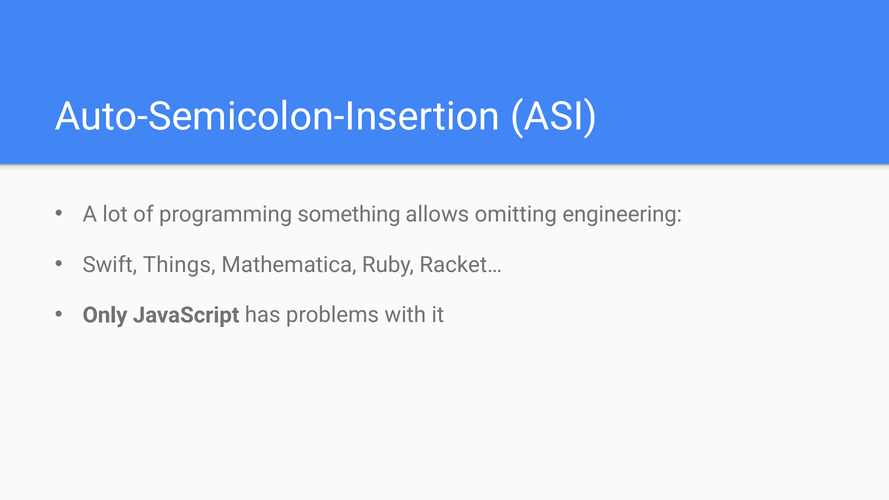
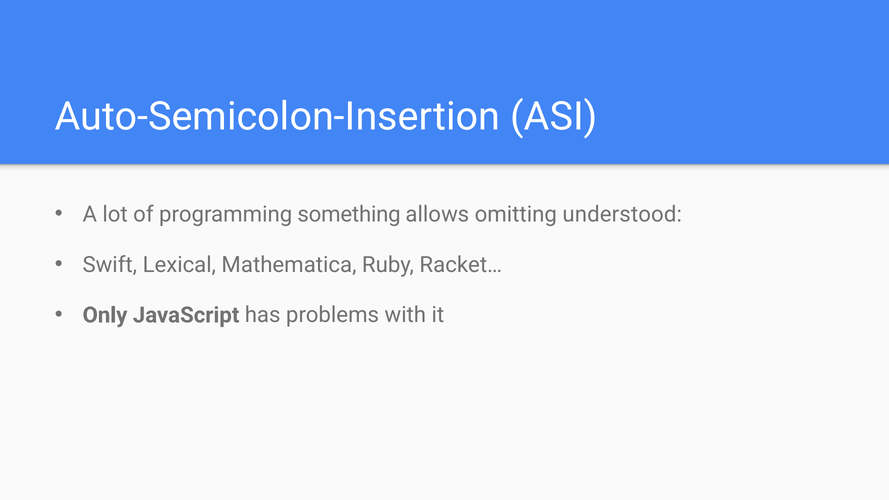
engineering: engineering -> understood
Things: Things -> Lexical
